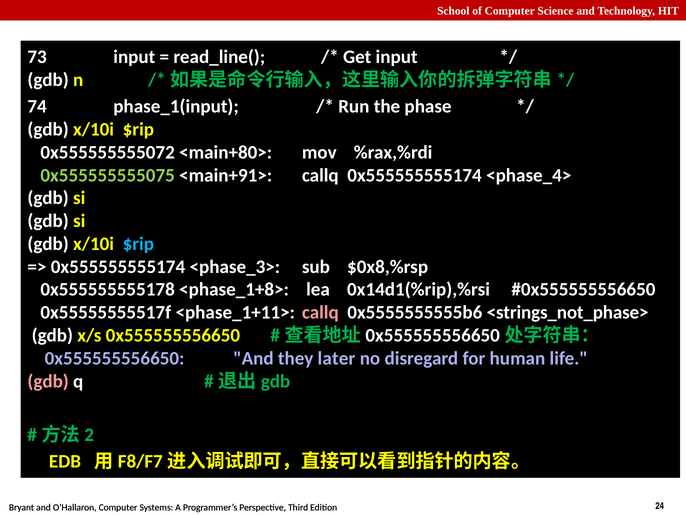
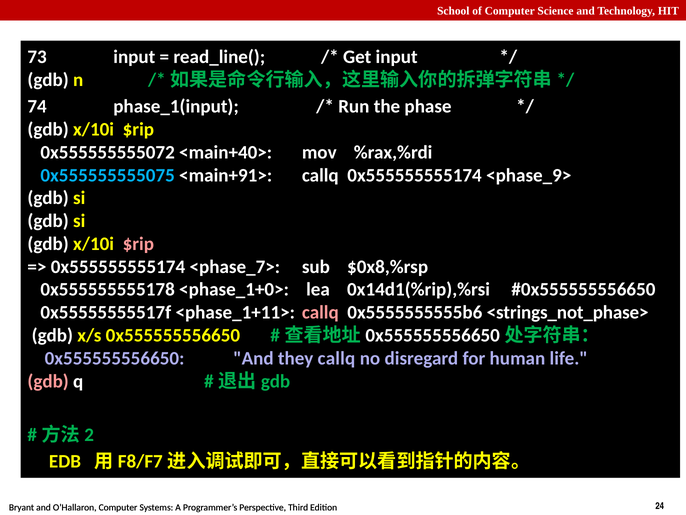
<main+80>: <main+80> -> <main+40>
0x555555555075 colour: light green -> light blue
<phase_4>: <phase_4> -> <phase_9>
$rip at (138, 244) colour: light blue -> pink
<phase_3>: <phase_3> -> <phase_7>
<phase_1+8>: <phase_1+8> -> <phase_1+0>
they later: later -> callq
